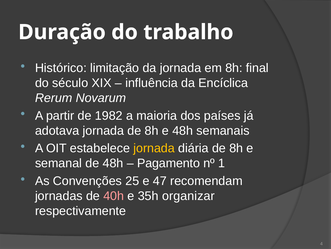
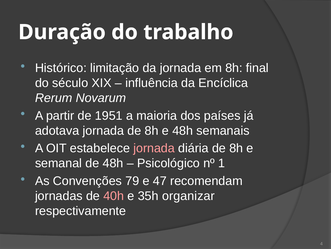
1982: 1982 -> 1951
jornada at (154, 148) colour: yellow -> pink
Pagamento: Pagamento -> Psicológico
25: 25 -> 79
